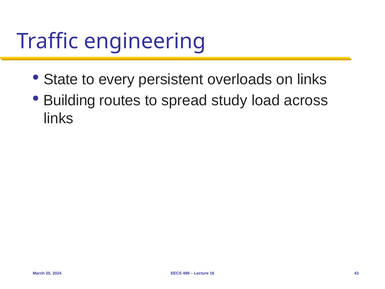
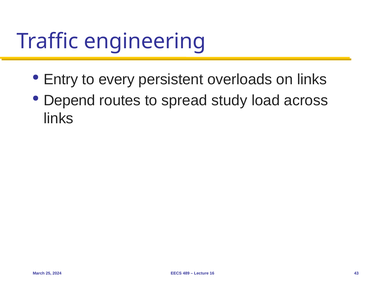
State: State -> Entry
Building: Building -> Depend
